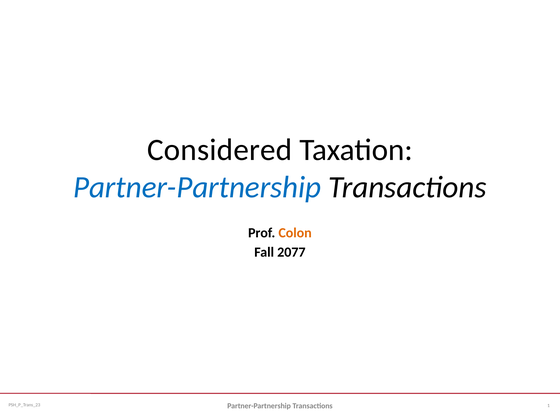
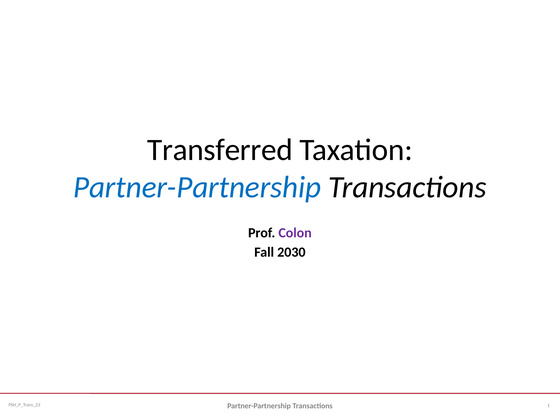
Considered: Considered -> Transferred
Colon colour: orange -> purple
2077: 2077 -> 2030
